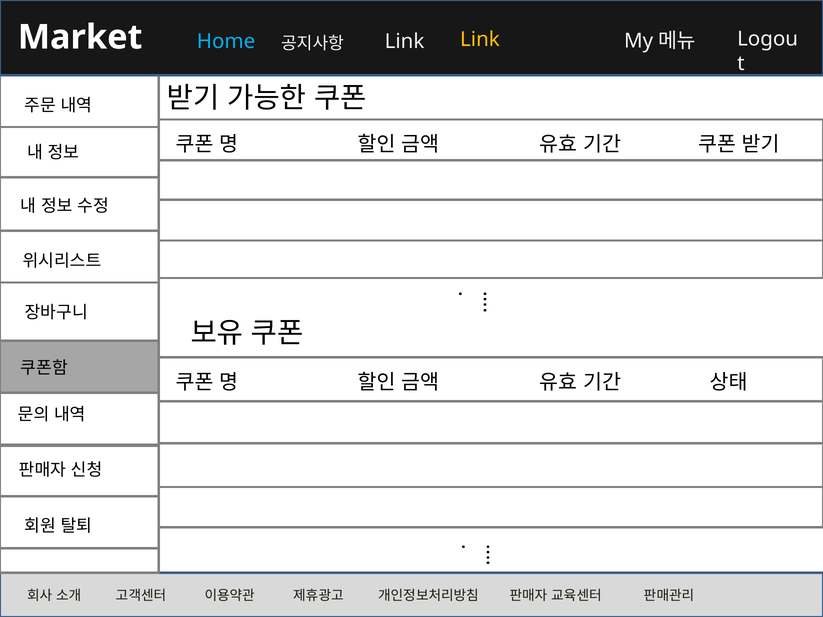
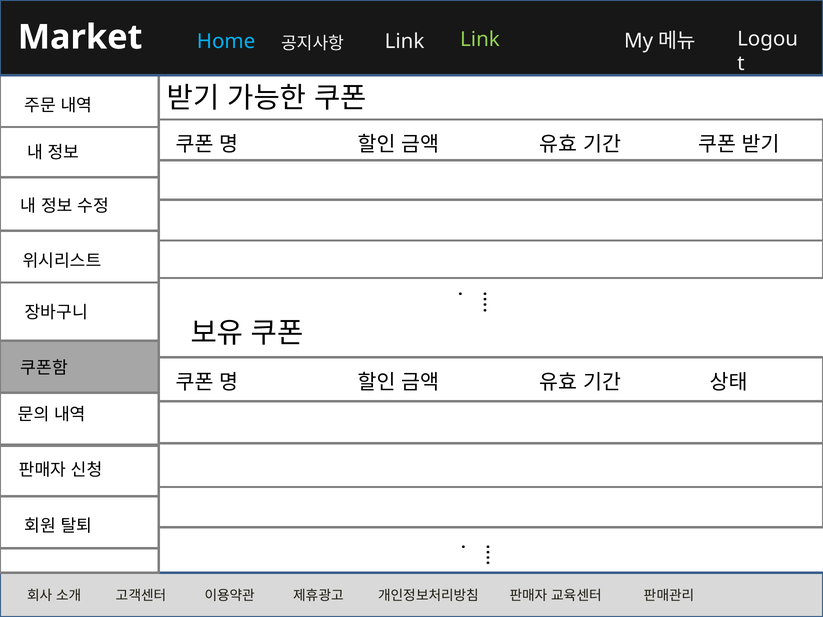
Link at (480, 40) colour: yellow -> light green
